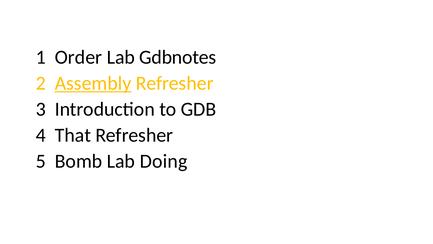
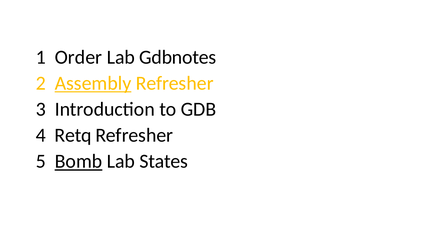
That: That -> Retq
Bomb underline: none -> present
Doing: Doing -> States
